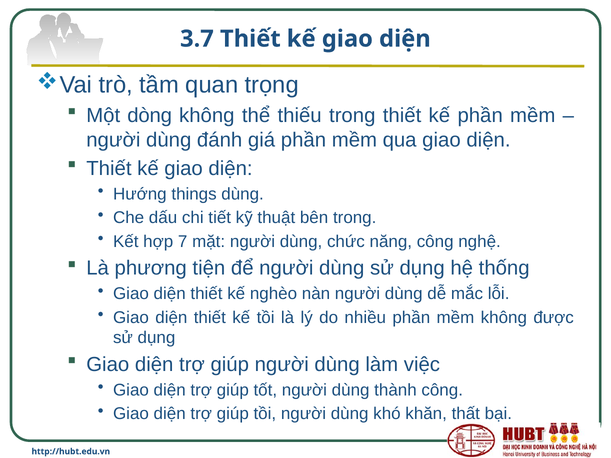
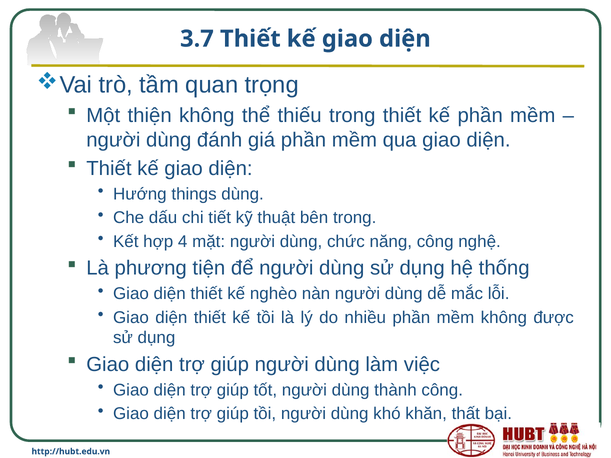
dòng: dòng -> thiện
7: 7 -> 4
